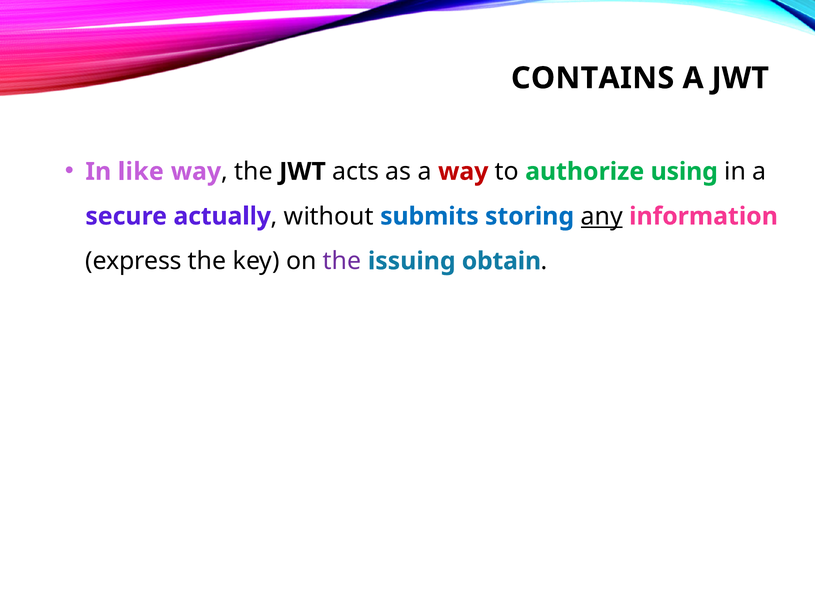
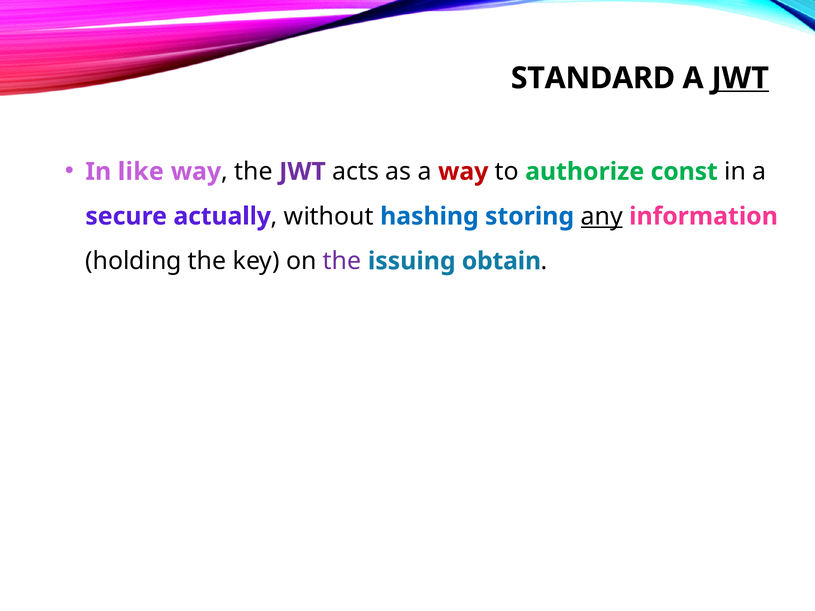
CONTAINS: CONTAINS -> STANDARD
JWT at (740, 78) underline: none -> present
JWT at (302, 172) colour: black -> purple
using: using -> const
submits: submits -> hashing
express: express -> holding
